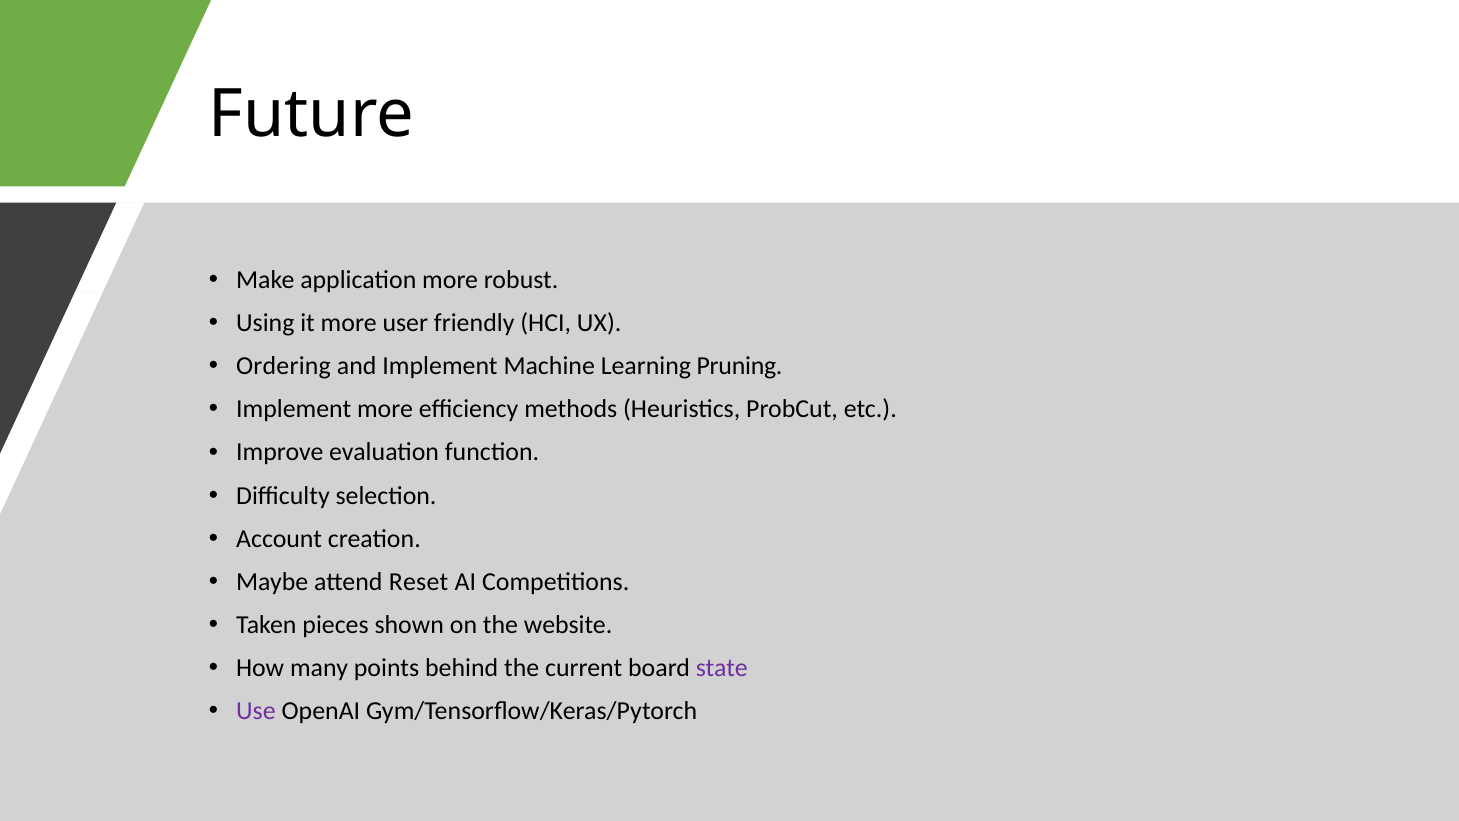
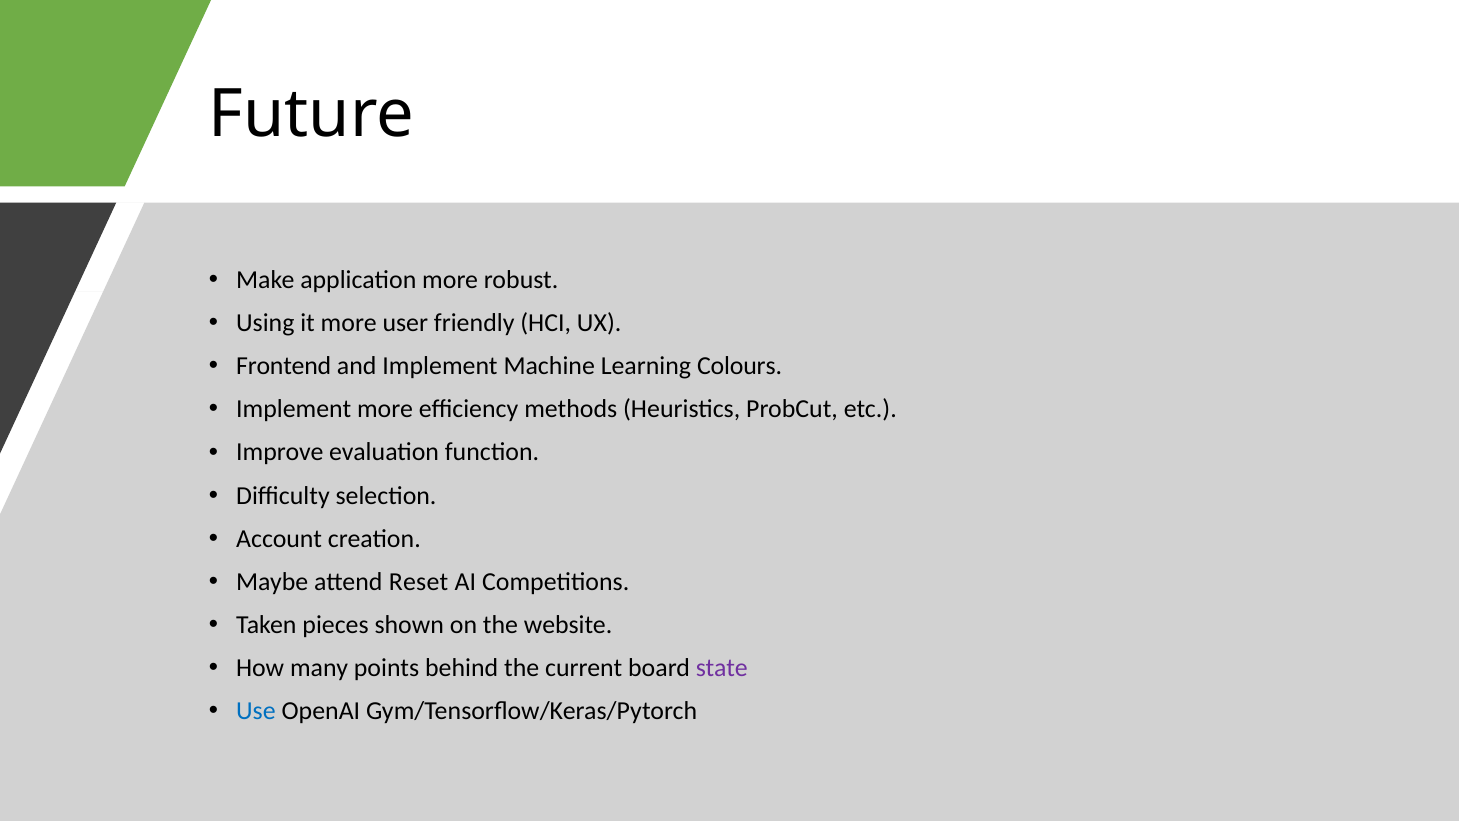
Ordering: Ordering -> Frontend
Pruning: Pruning -> Colours
Use colour: purple -> blue
